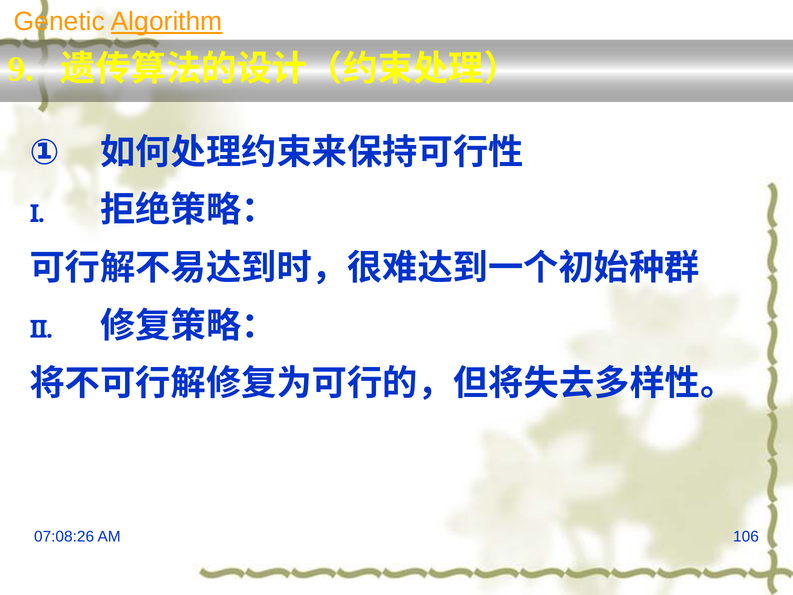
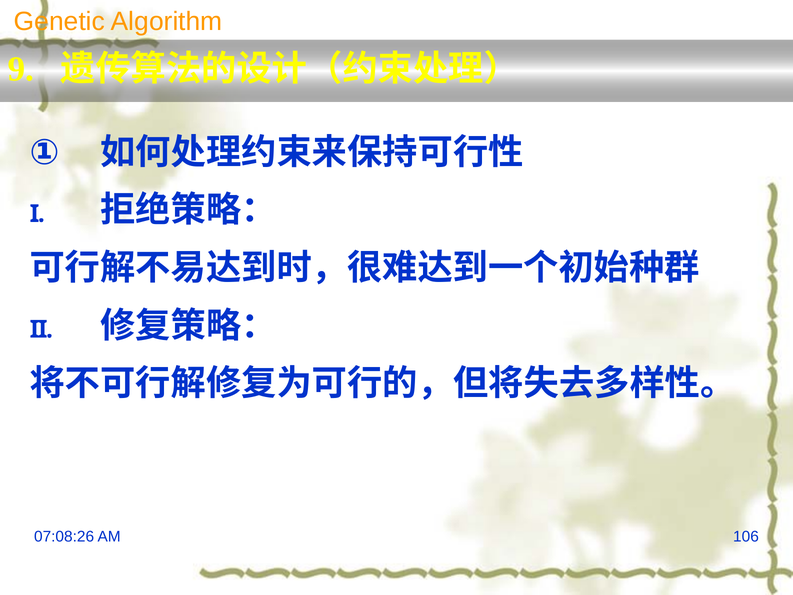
Algorithm underline: present -> none
